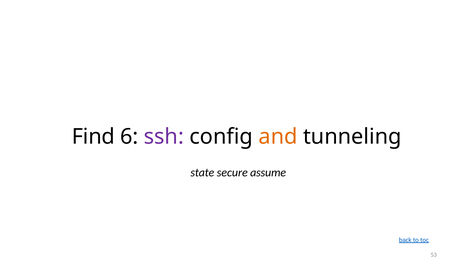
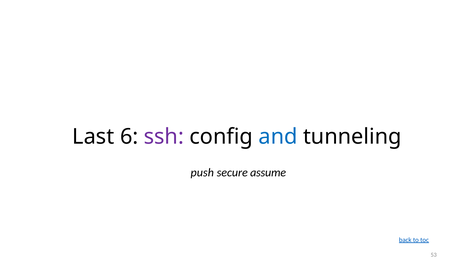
Find: Find -> Last
and colour: orange -> blue
state: state -> push
